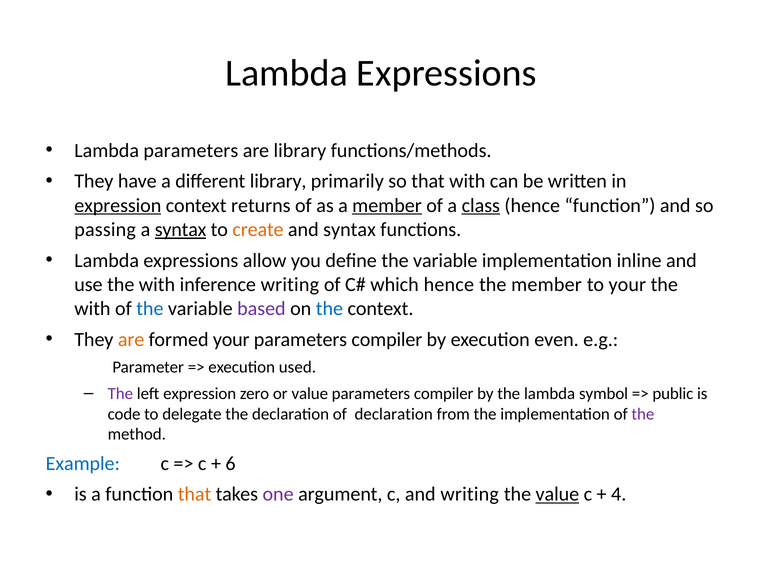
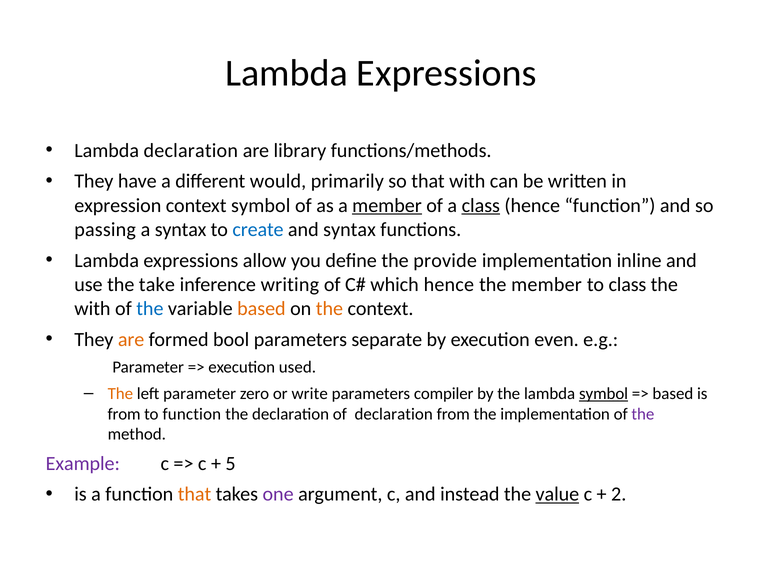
Lambda parameters: parameters -> declaration
different library: library -> would
expression at (118, 206) underline: present -> none
context returns: returns -> symbol
syntax at (181, 230) underline: present -> none
create colour: orange -> blue
define the variable: variable -> provide
use the with: with -> take
to your: your -> class
based at (261, 309) colour: purple -> orange
the at (329, 309) colour: blue -> orange
formed your: your -> bool
compiler at (387, 340): compiler -> separate
The at (120, 394) colour: purple -> orange
left expression: expression -> parameter
or value: value -> write
symbol at (604, 394) underline: none -> present
public at (673, 394): public -> based
code at (124, 414): code -> from
to delegate: delegate -> function
Example colour: blue -> purple
6: 6 -> 5
and writing: writing -> instead
4: 4 -> 2
